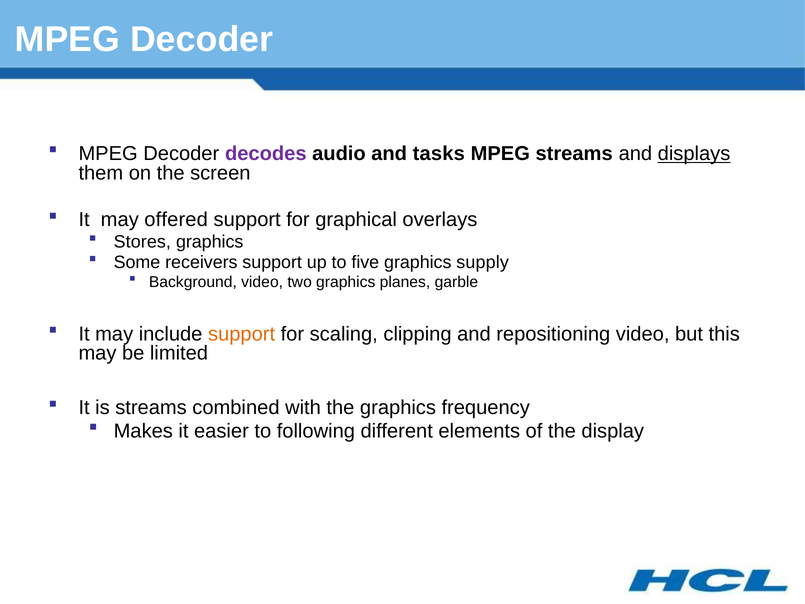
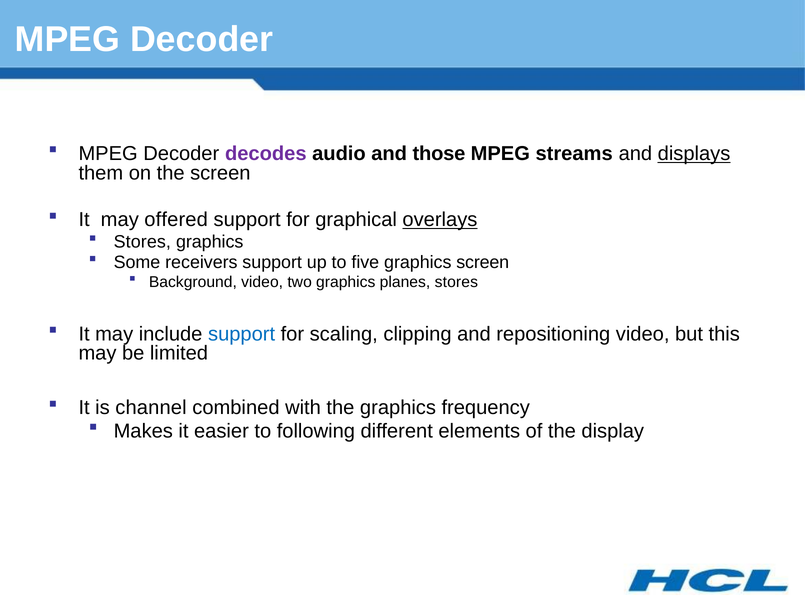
tasks: tasks -> those
overlays underline: none -> present
graphics supply: supply -> screen
planes garble: garble -> stores
support at (242, 334) colour: orange -> blue
is streams: streams -> channel
